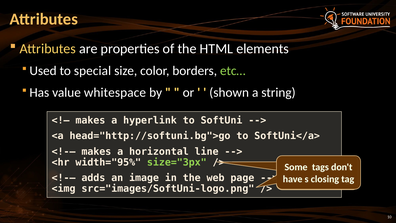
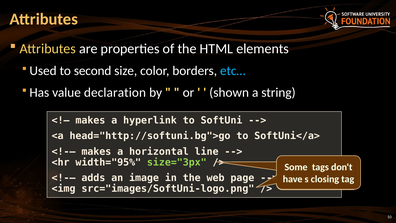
special: special -> second
etc… colour: light green -> light blue
whitespace: whitespace -> declaration
